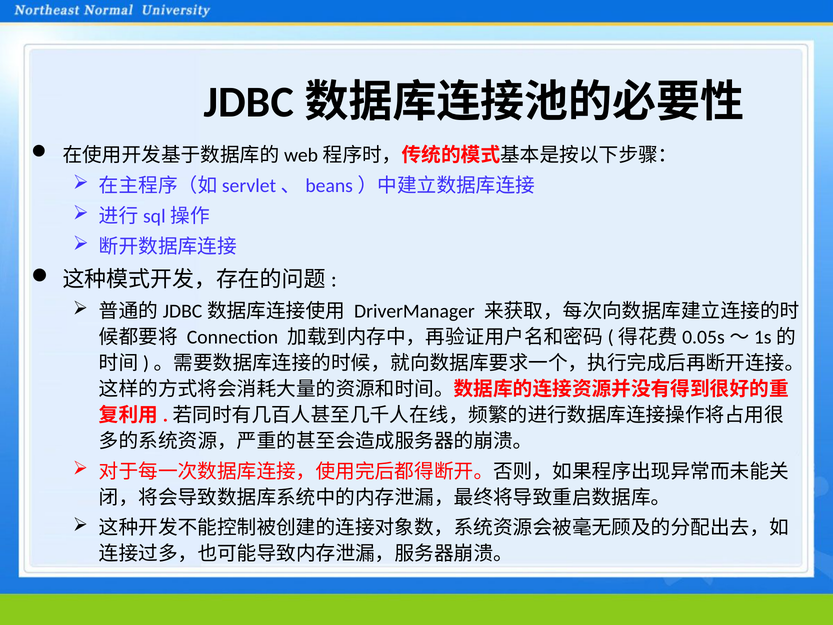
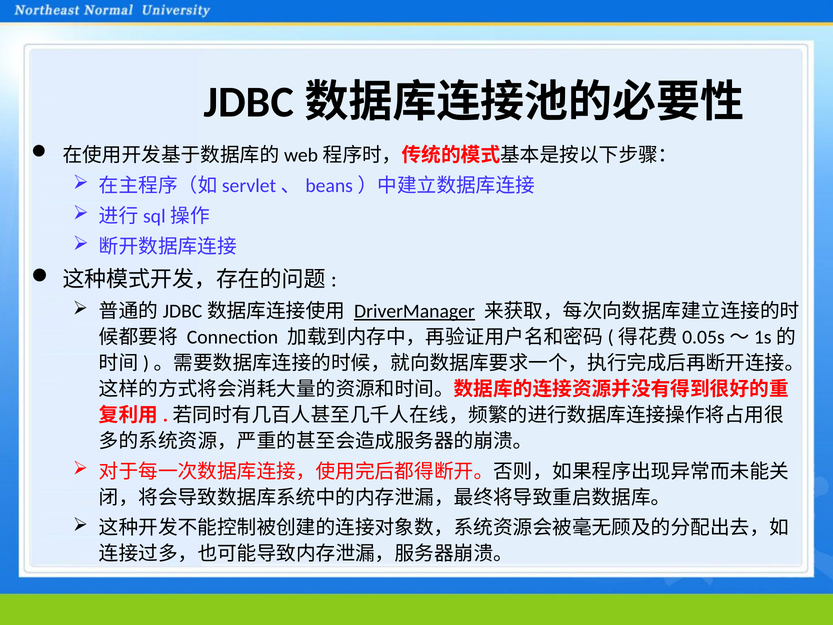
DriverManager underline: none -> present
